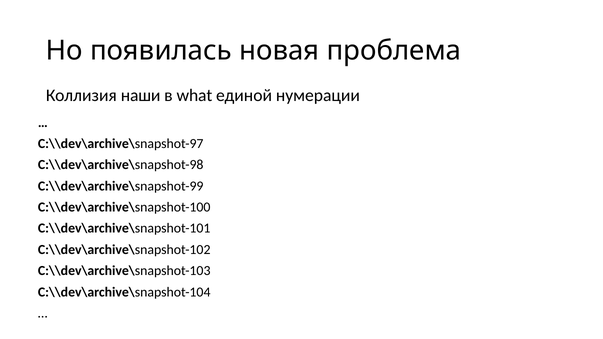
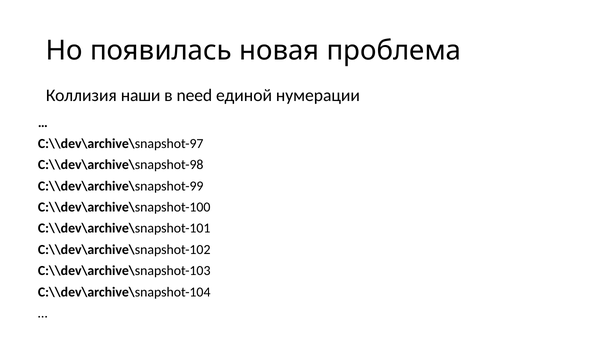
what: what -> need
